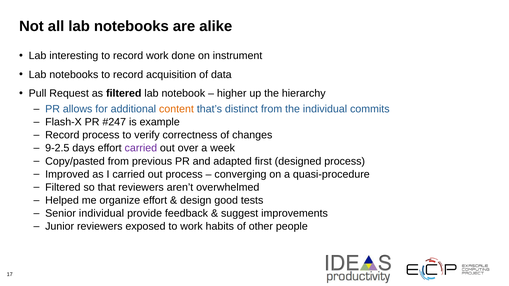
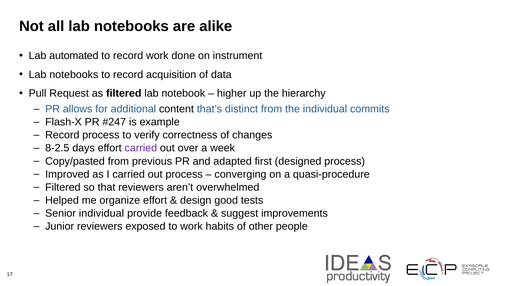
interesting: interesting -> automated
content colour: orange -> black
9-2.5: 9-2.5 -> 8-2.5
